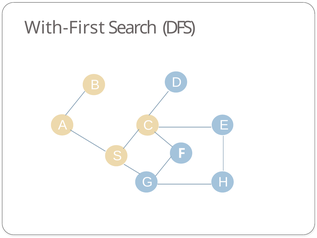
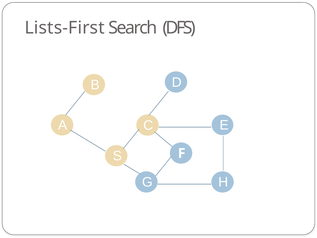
With-First: With-First -> Lists-First
